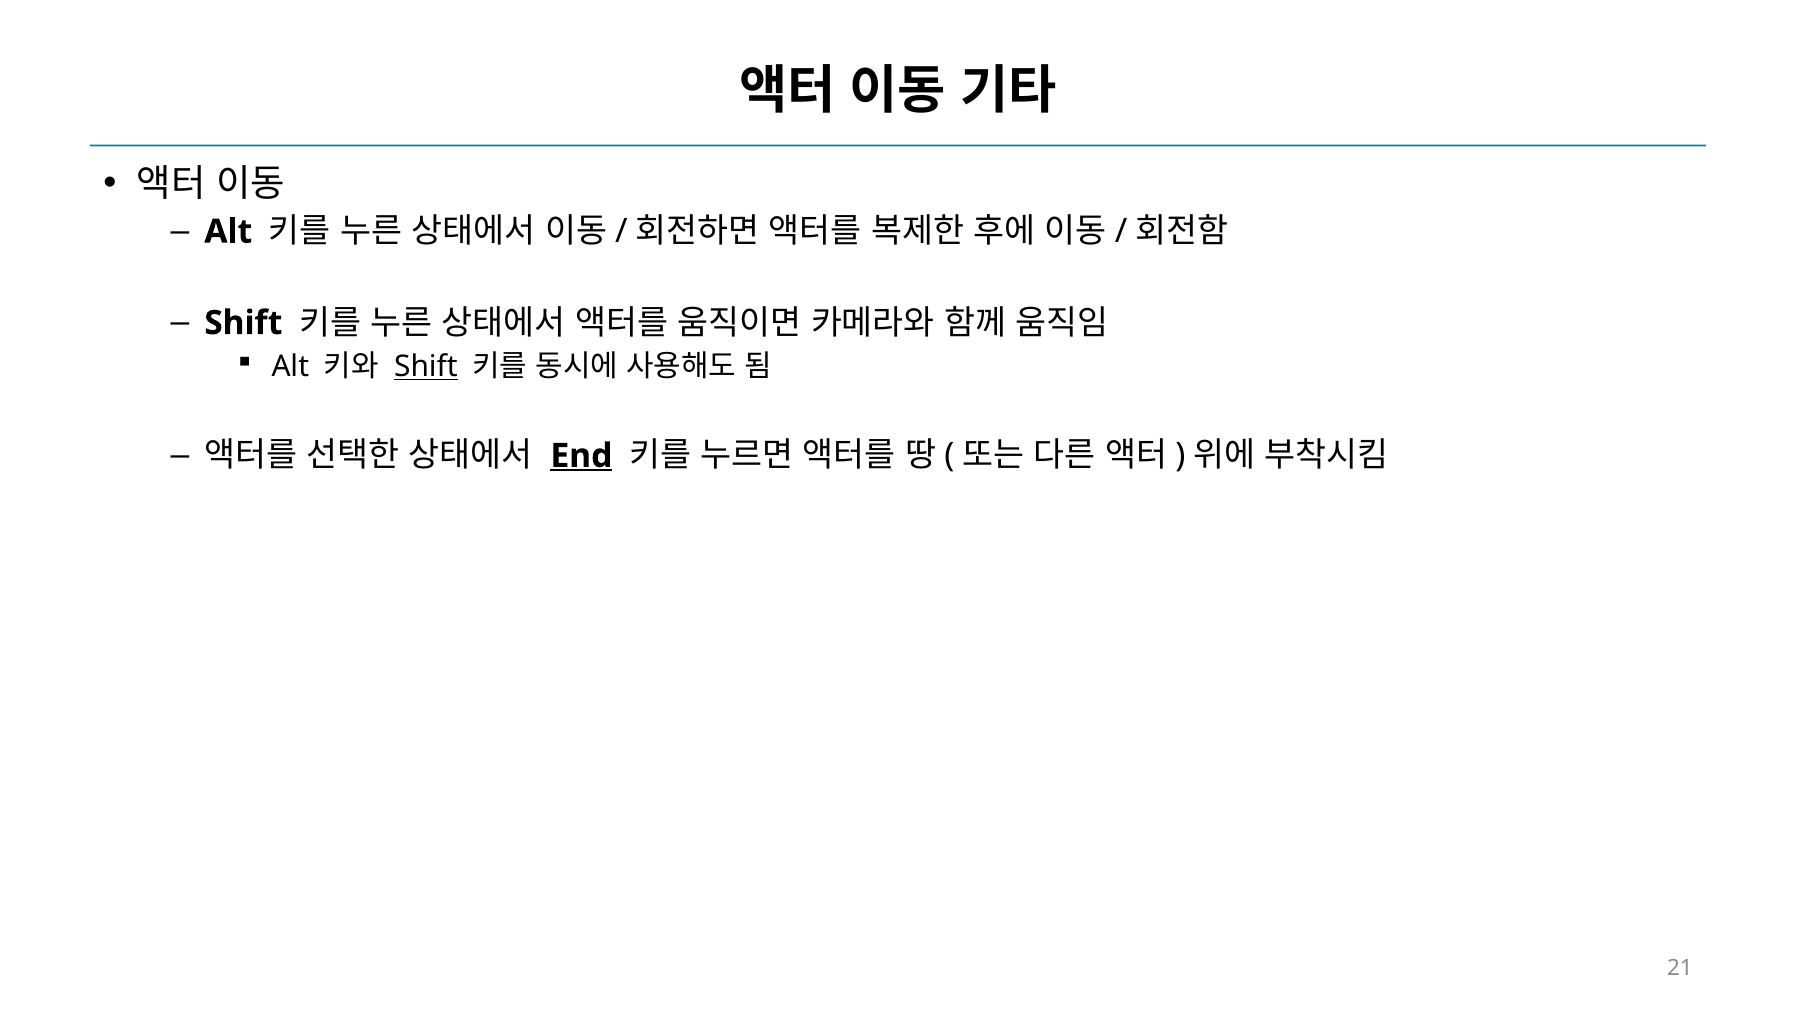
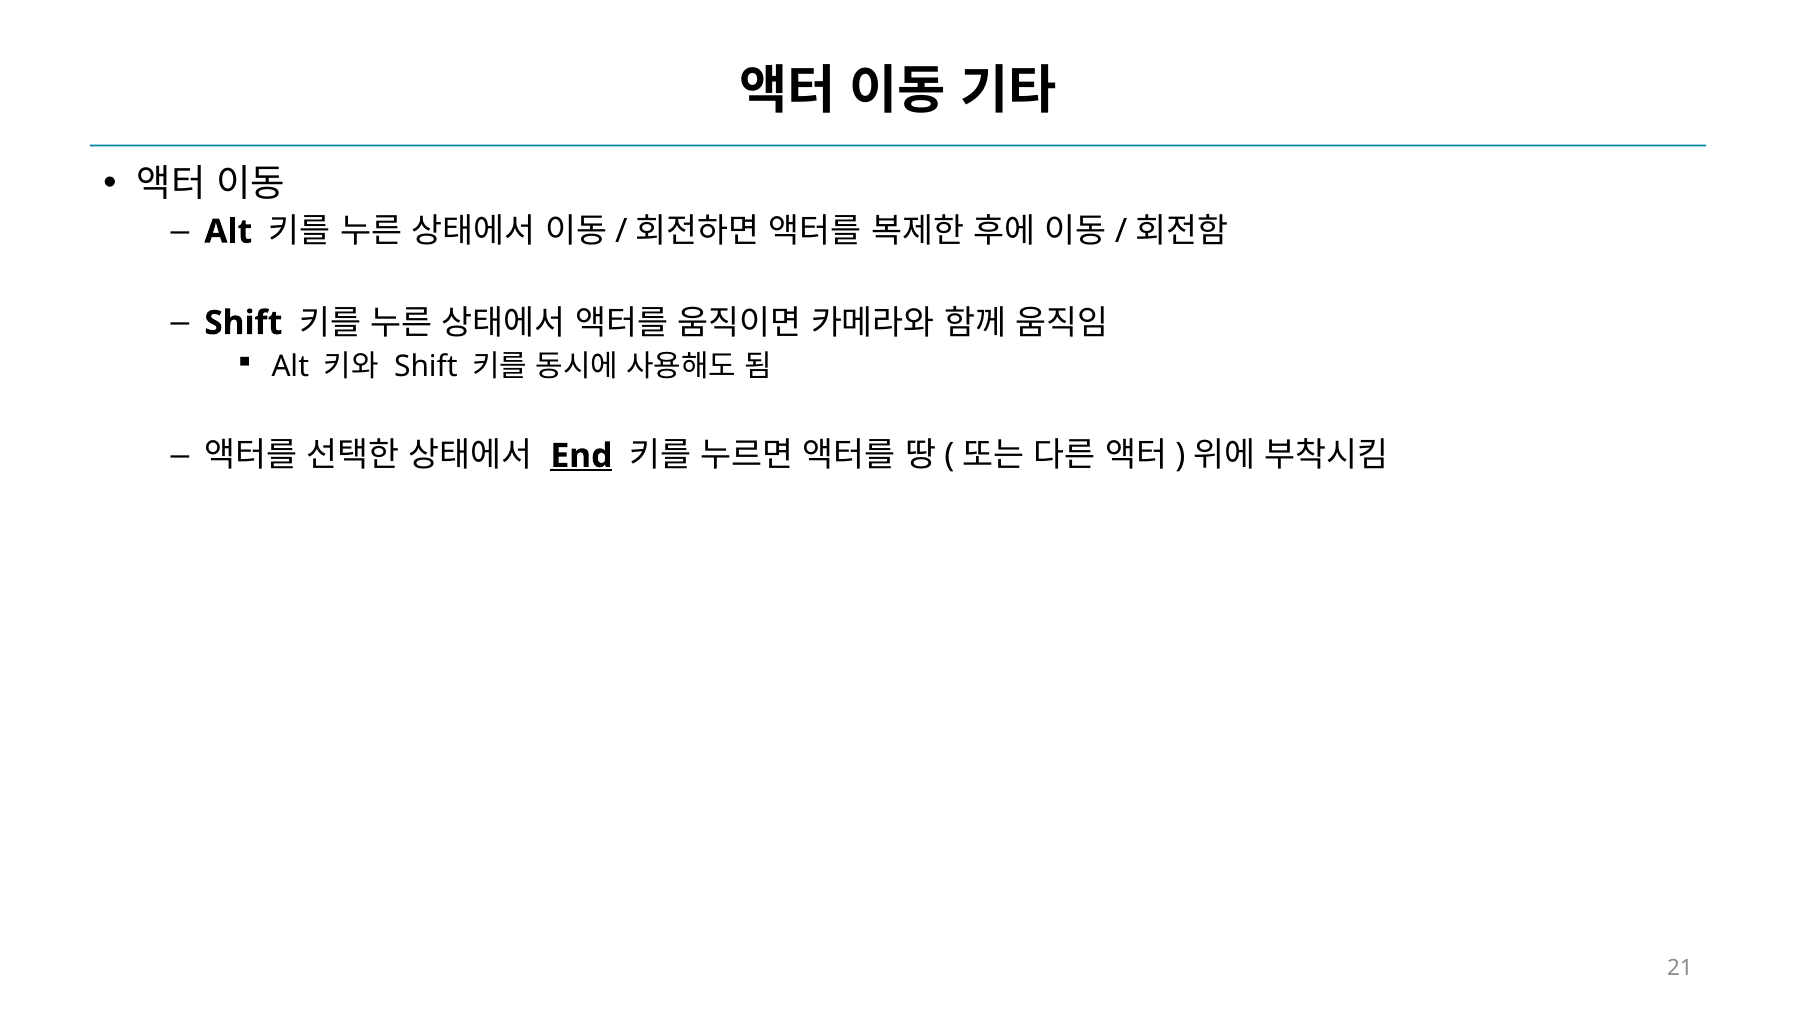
Shift at (426, 367) underline: present -> none
